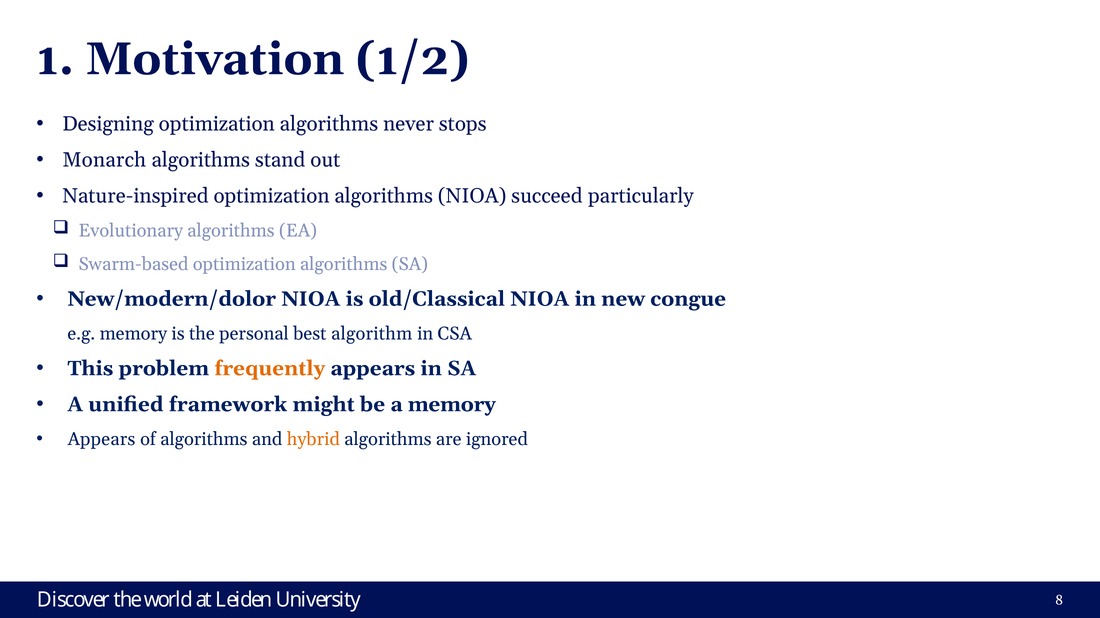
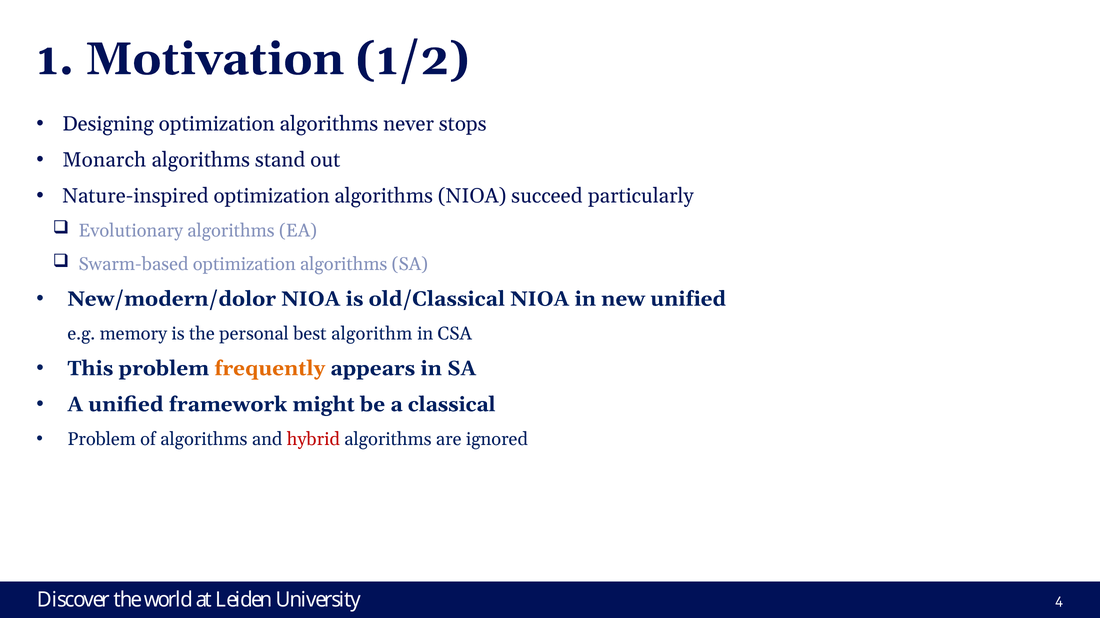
new congue: congue -> unified
a memory: memory -> classical
Appears at (101, 439): Appears -> Problem
hybrid colour: orange -> red
8: 8 -> 4
